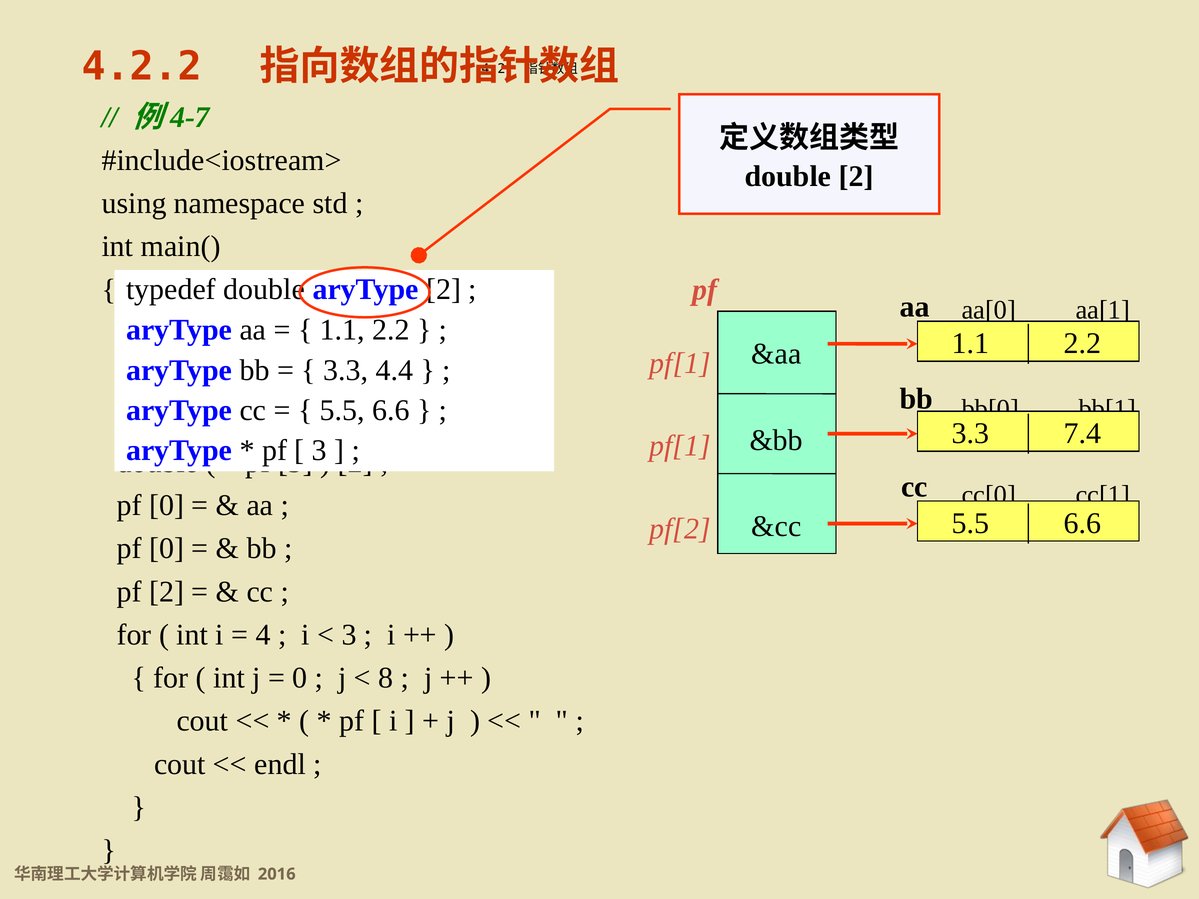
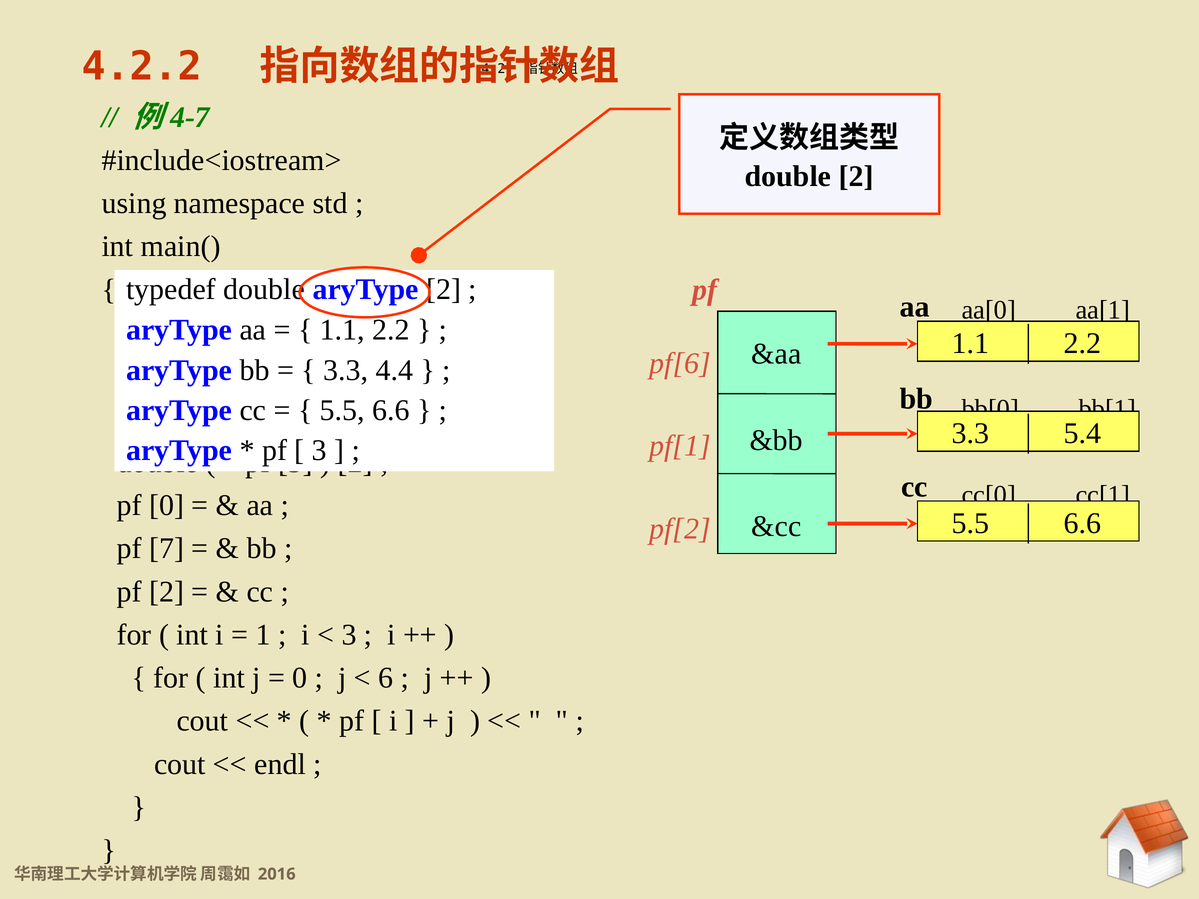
pf[1 at (680, 363): pf[1 -> pf[6
7.4: 7.4 -> 5.4
0 at (167, 549): 0 -> 7
4: 4 -> 1
8: 8 -> 6
